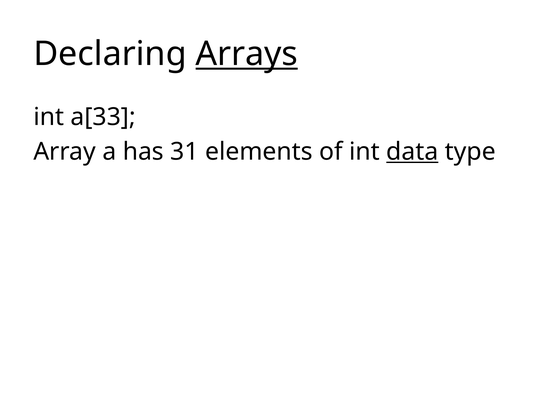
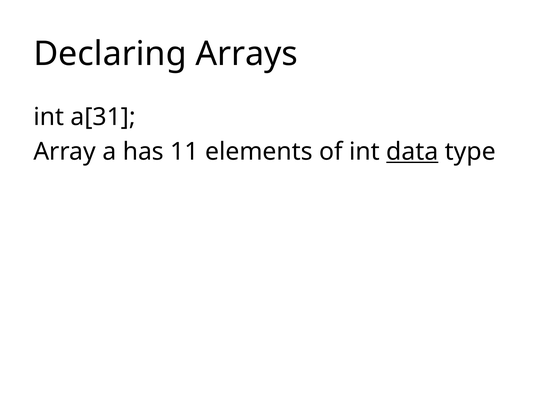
Arrays underline: present -> none
a[33: a[33 -> a[31
31: 31 -> 11
